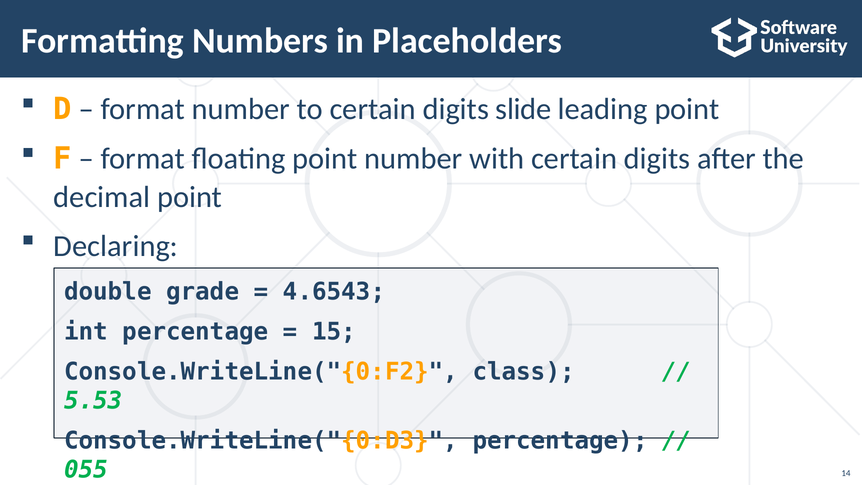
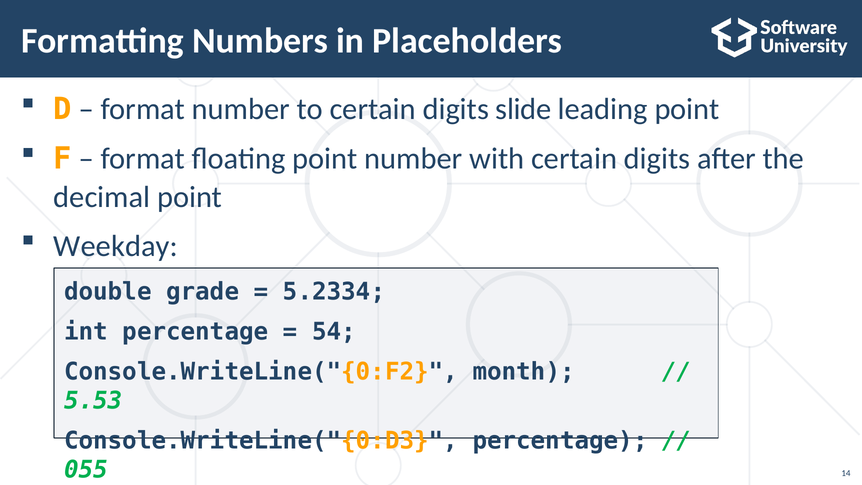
Declaring: Declaring -> Weekday
4.6543: 4.6543 -> 5.2334
15: 15 -> 54
class: class -> month
